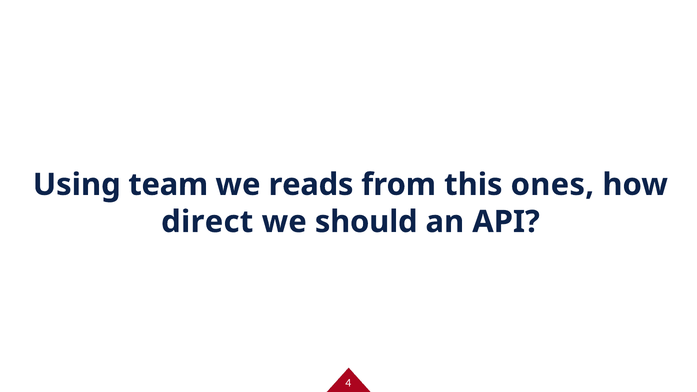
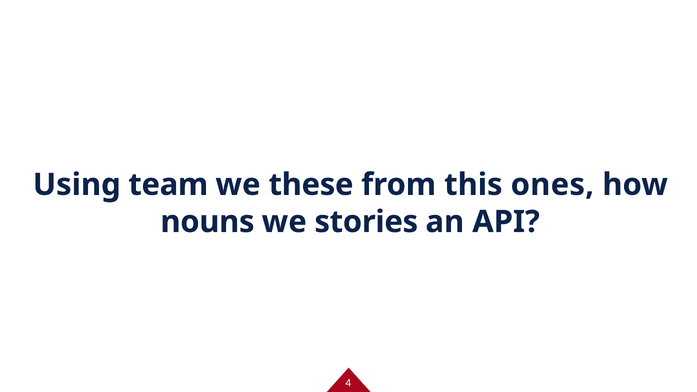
reads: reads -> these
direct: direct -> nouns
should: should -> stories
